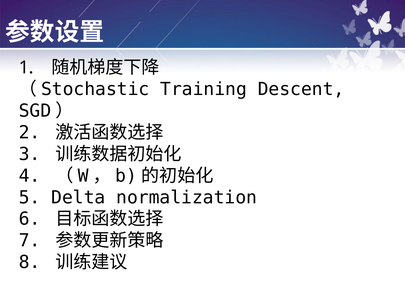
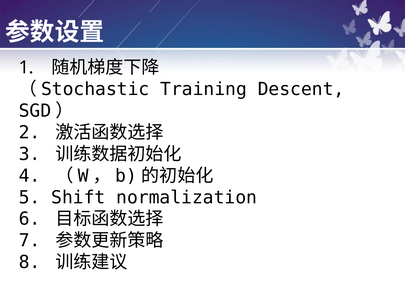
Delta: Delta -> Shift
